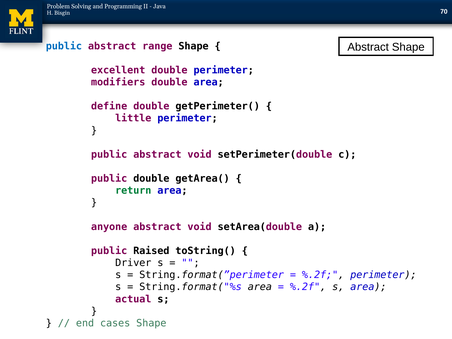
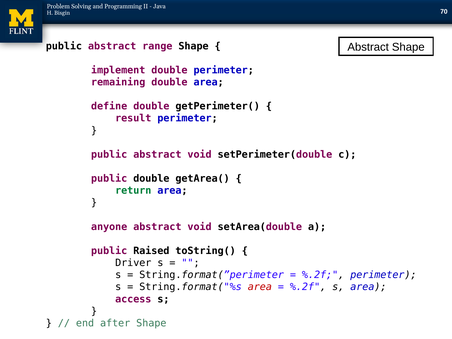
public at (64, 46) colour: blue -> black
excellent: excellent -> implement
modifiers: modifiers -> remaining
little: little -> result
area at (260, 287) colour: black -> red
actual: actual -> access
cases: cases -> after
